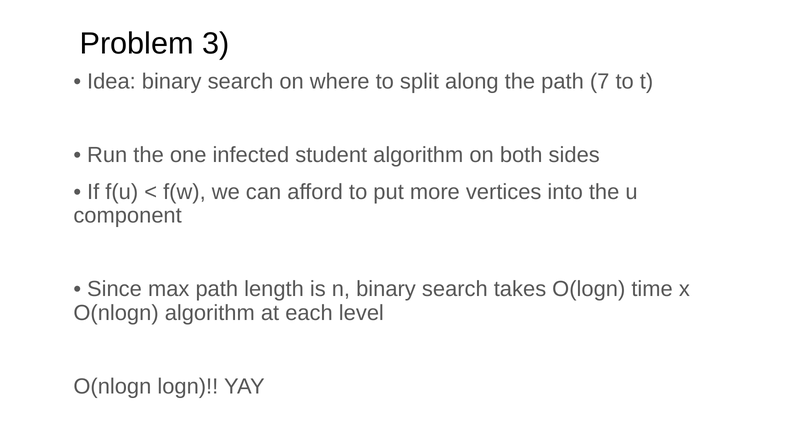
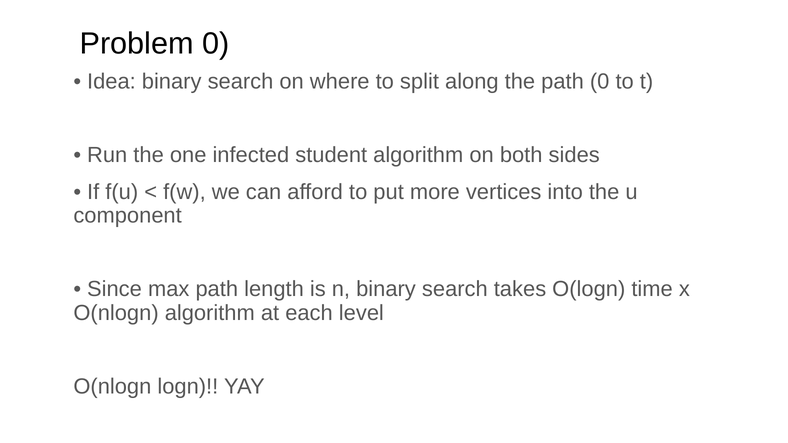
Problem 3: 3 -> 0
path 7: 7 -> 0
